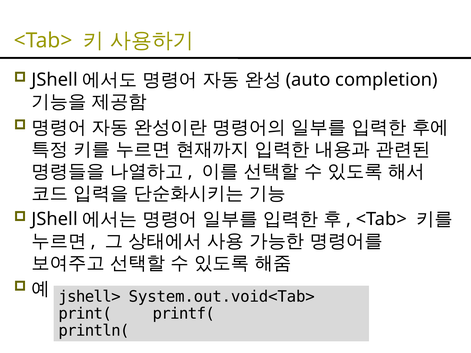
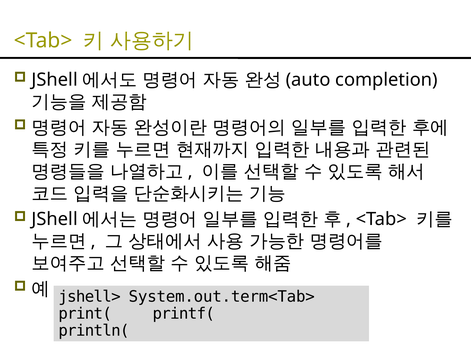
System.out.void<Tab>: System.out.void<Tab> -> System.out.term<Tab>
